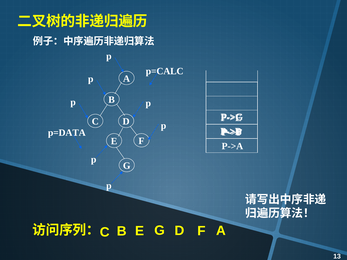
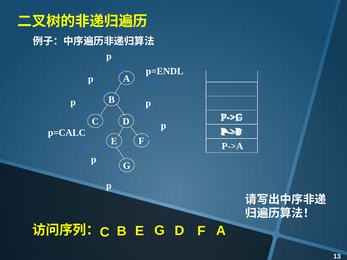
p=CALC: p=CALC -> p=ENDL
p=DATA: p=DATA -> p=CALC
